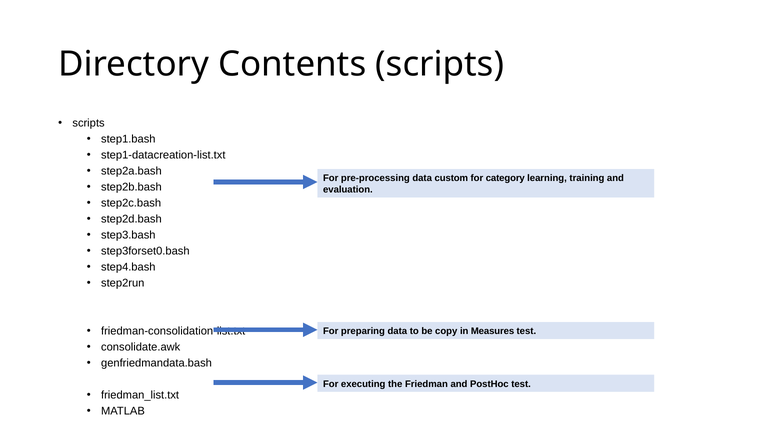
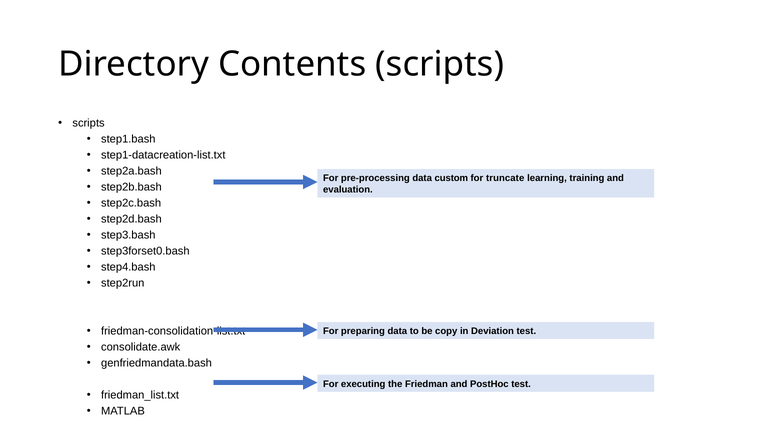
category: category -> truncate
Measures: Measures -> Deviation
